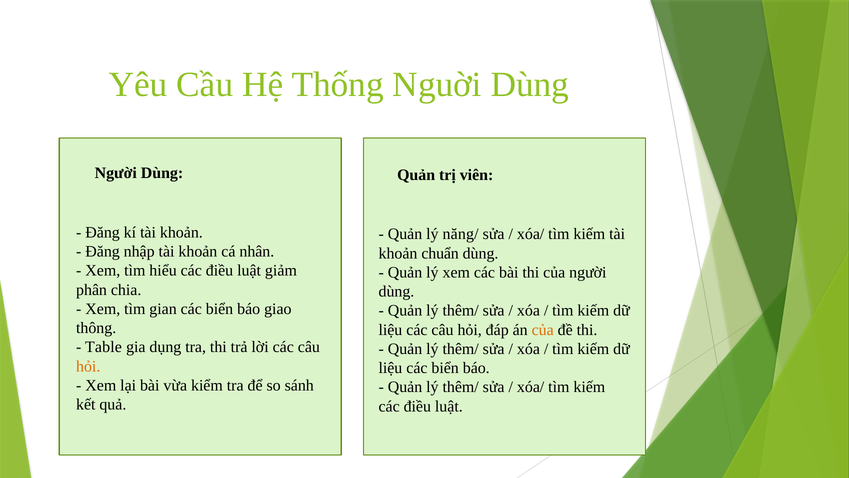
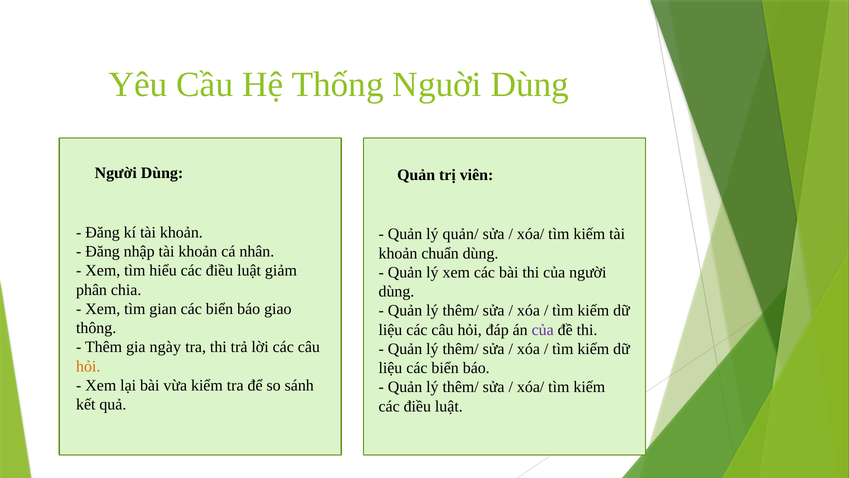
năng/: năng/ -> quản/
của at (543, 329) colour: orange -> purple
Table: Table -> Thêm
dụng: dụng -> ngày
